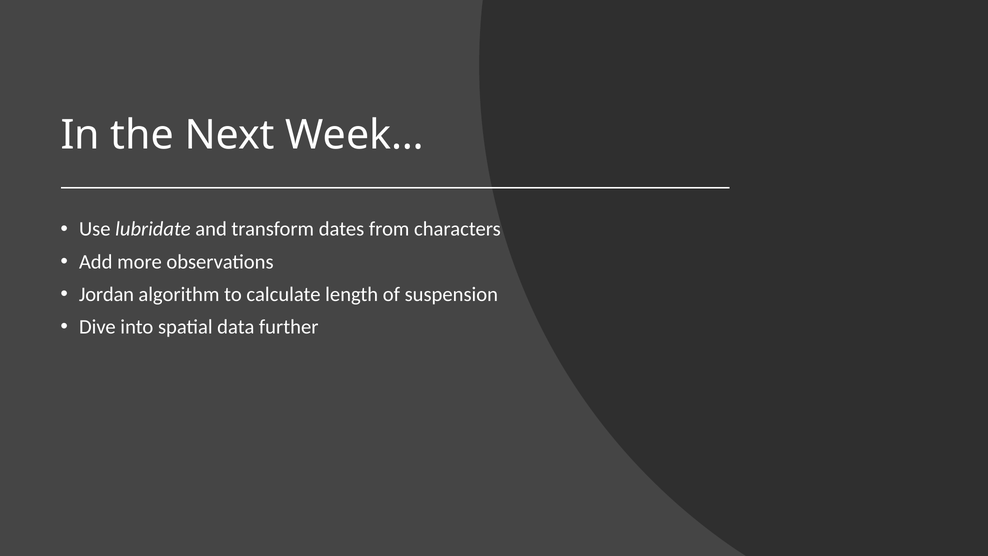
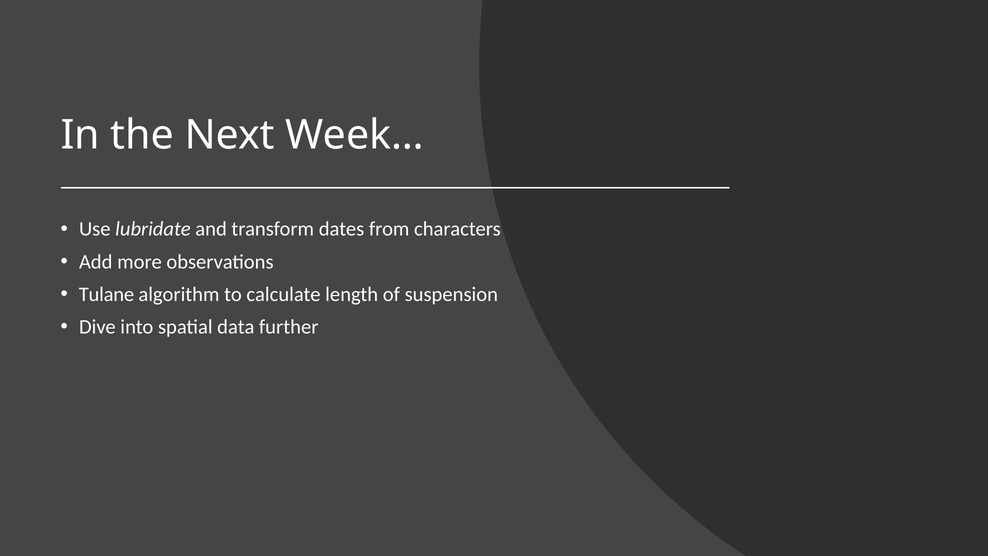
Jordan: Jordan -> Tulane
